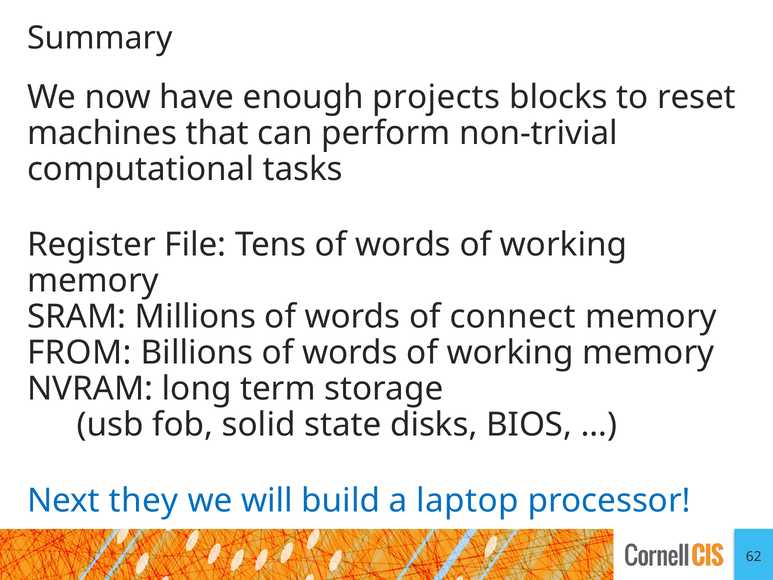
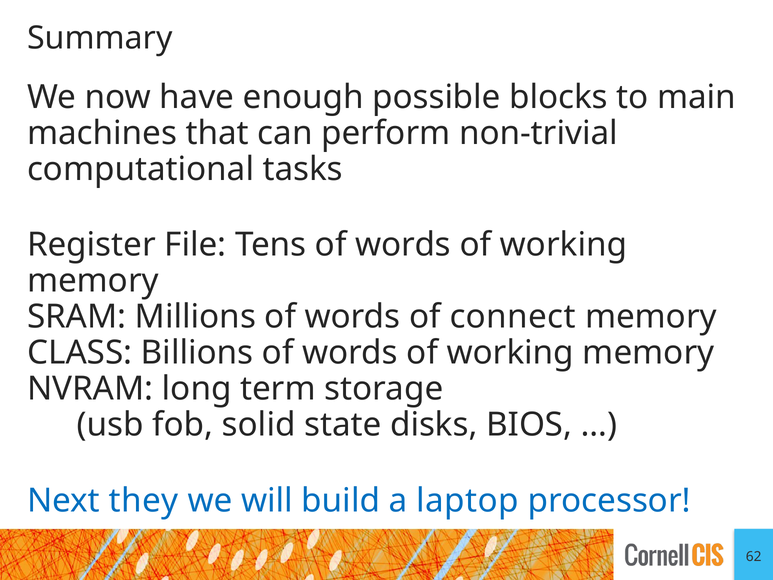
projects: projects -> possible
reset: reset -> main
FROM: FROM -> CLASS
